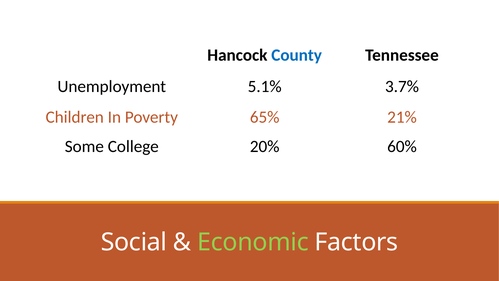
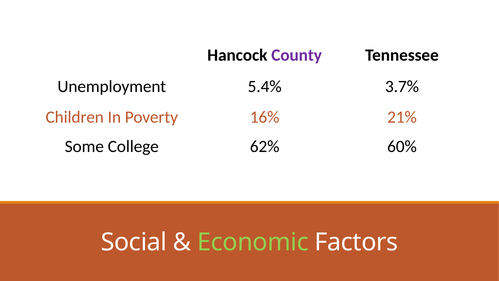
County colour: blue -> purple
5.1%: 5.1% -> 5.4%
65%: 65% -> 16%
20%: 20% -> 62%
